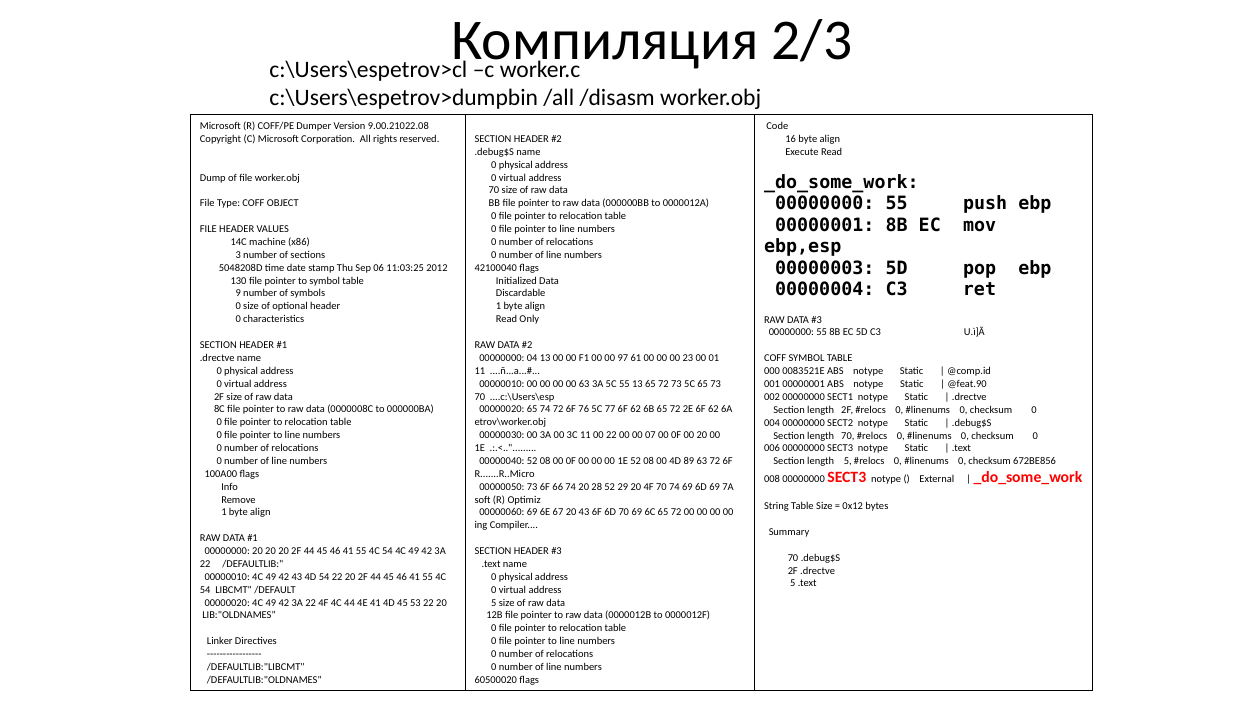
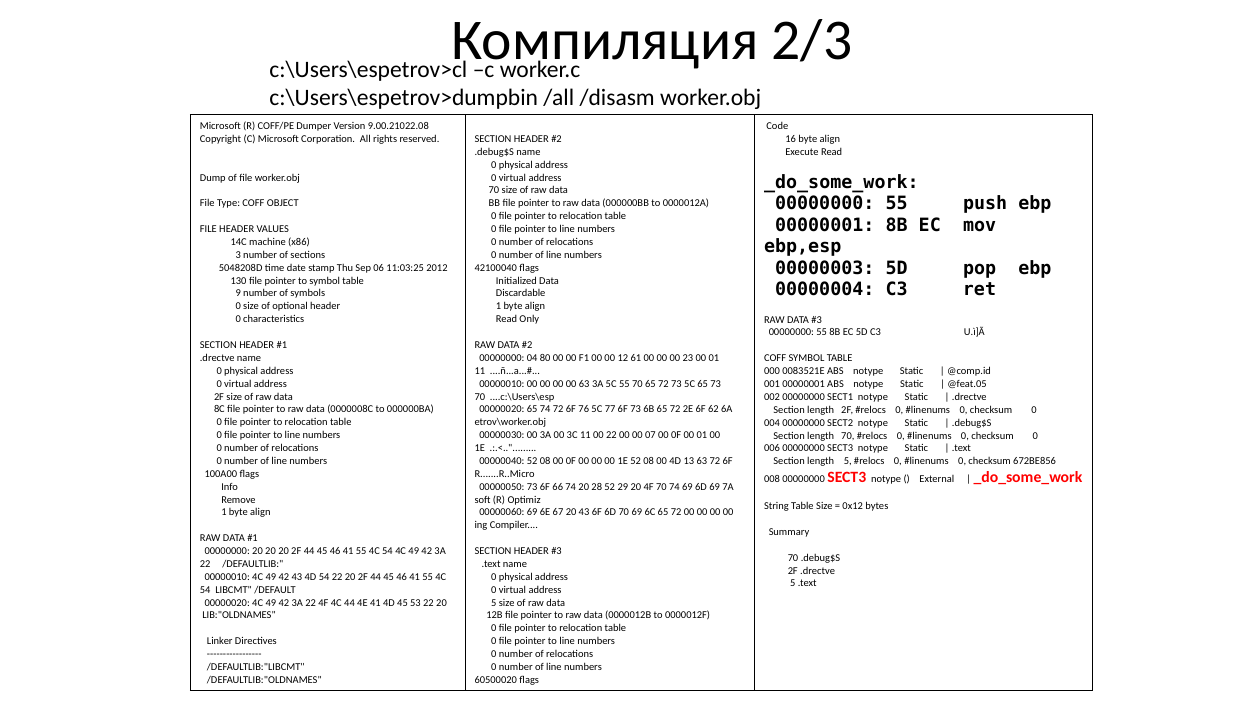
04 13: 13 -> 80
97: 97 -> 12
55 13: 13 -> 70
@feat.90: @feat.90 -> @feat.05
77 6F 62: 62 -> 73
0F 00 20: 20 -> 01
89: 89 -> 13
